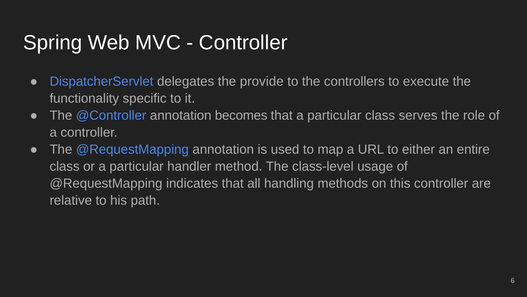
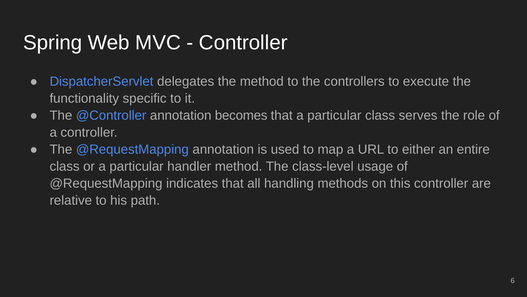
the provide: provide -> method
